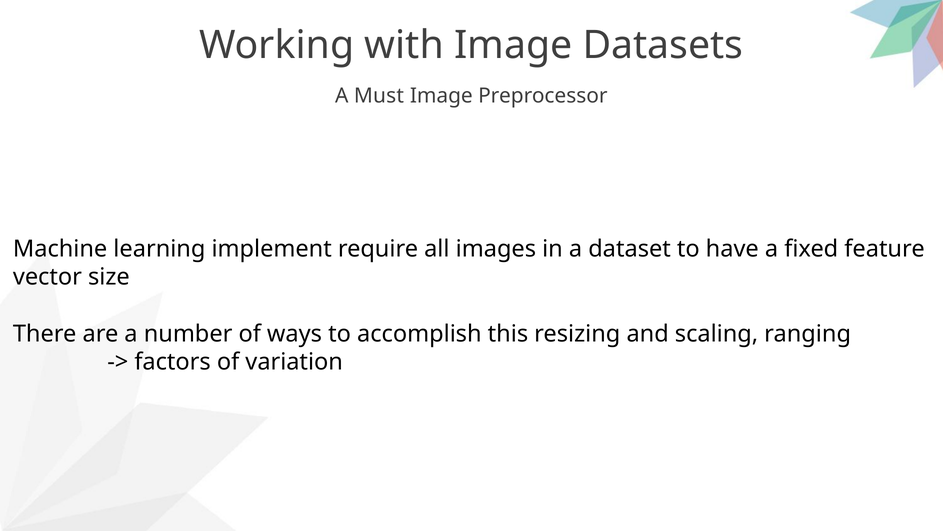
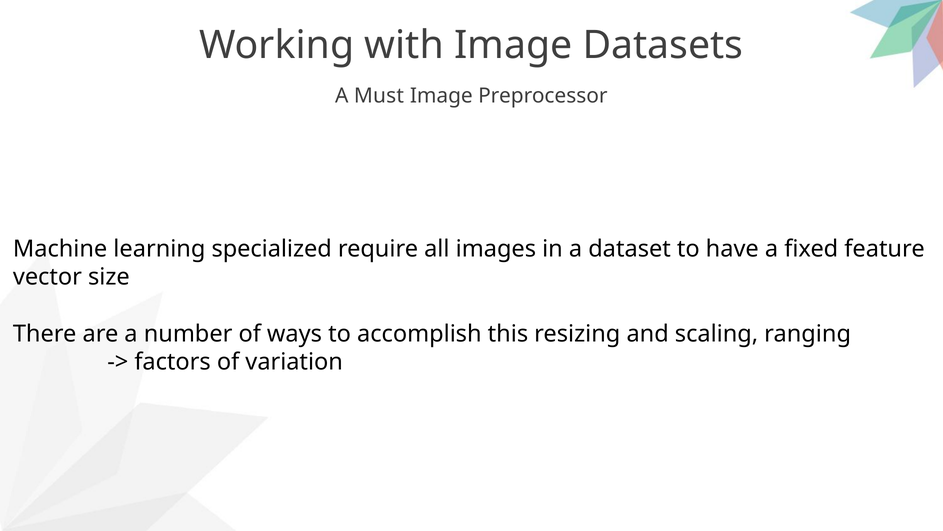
implement: implement -> specialized
